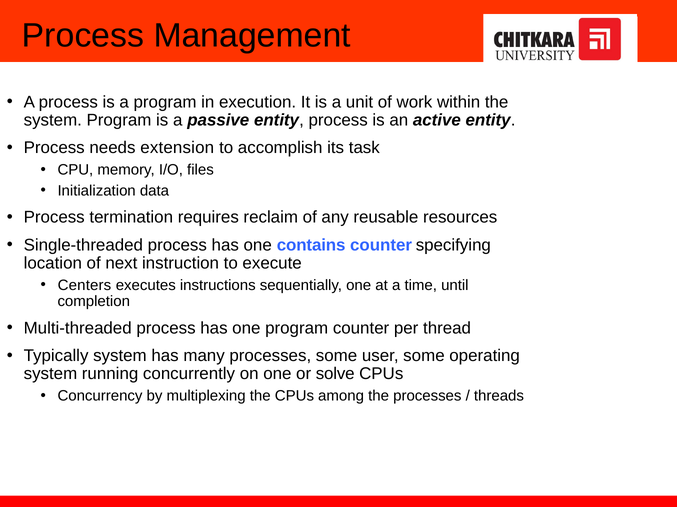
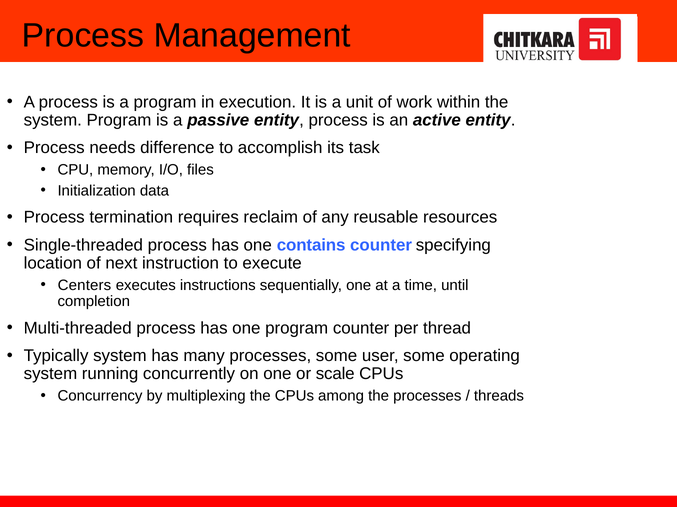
extension: extension -> difference
solve: solve -> scale
